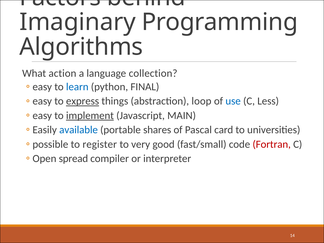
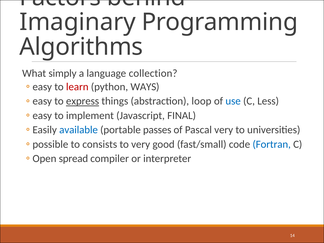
action: action -> simply
learn colour: blue -> red
FINAL: FINAL -> WAYS
implement underline: present -> none
MAIN: MAIN -> FINAL
shares: shares -> passes
Pascal card: card -> very
register: register -> consists
Fortran colour: red -> blue
